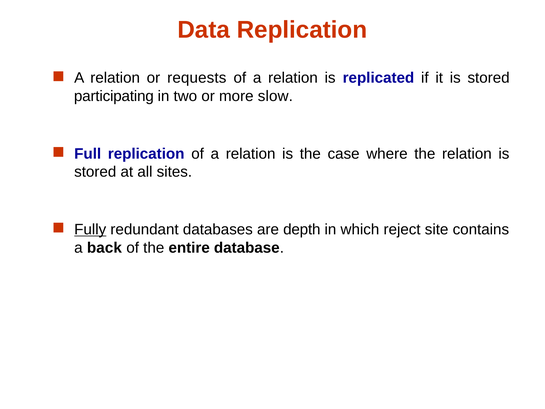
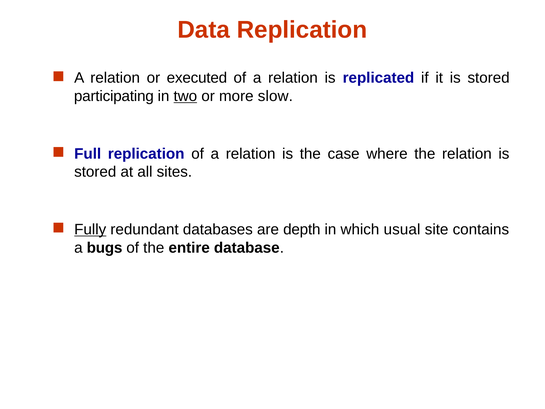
requests: requests -> executed
two underline: none -> present
reject: reject -> usual
back: back -> bugs
